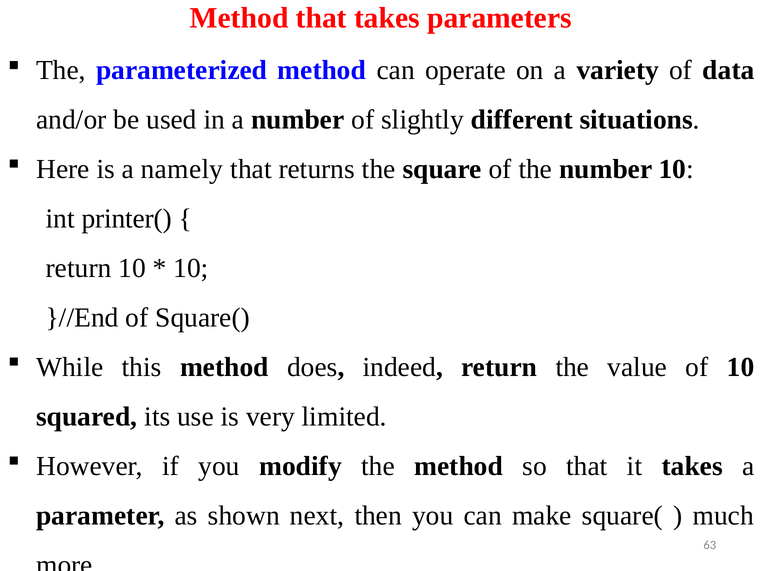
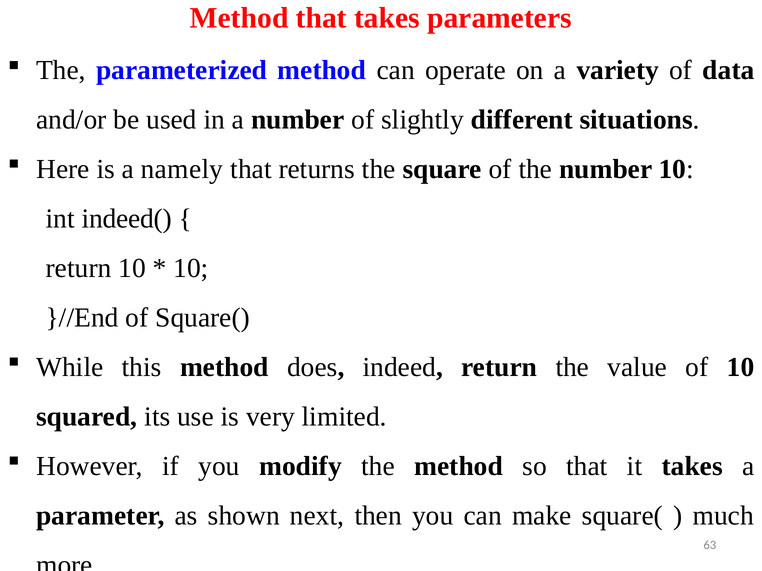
printer(: printer( -> indeed(
